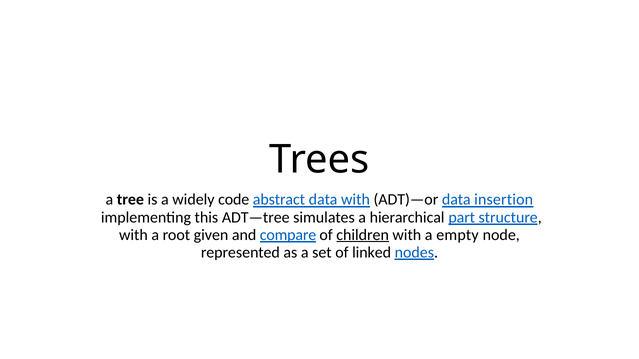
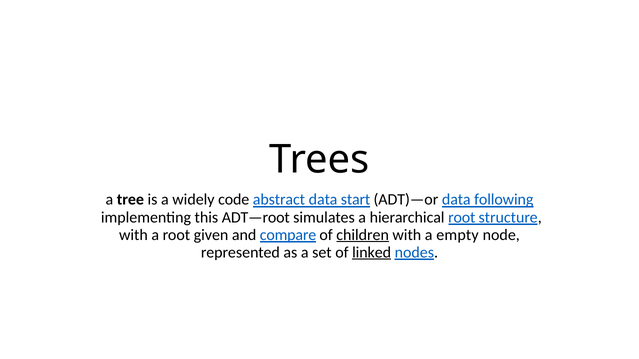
data with: with -> start
insertion: insertion -> following
ADT—tree: ADT—tree -> ADT—root
hierarchical part: part -> root
linked underline: none -> present
